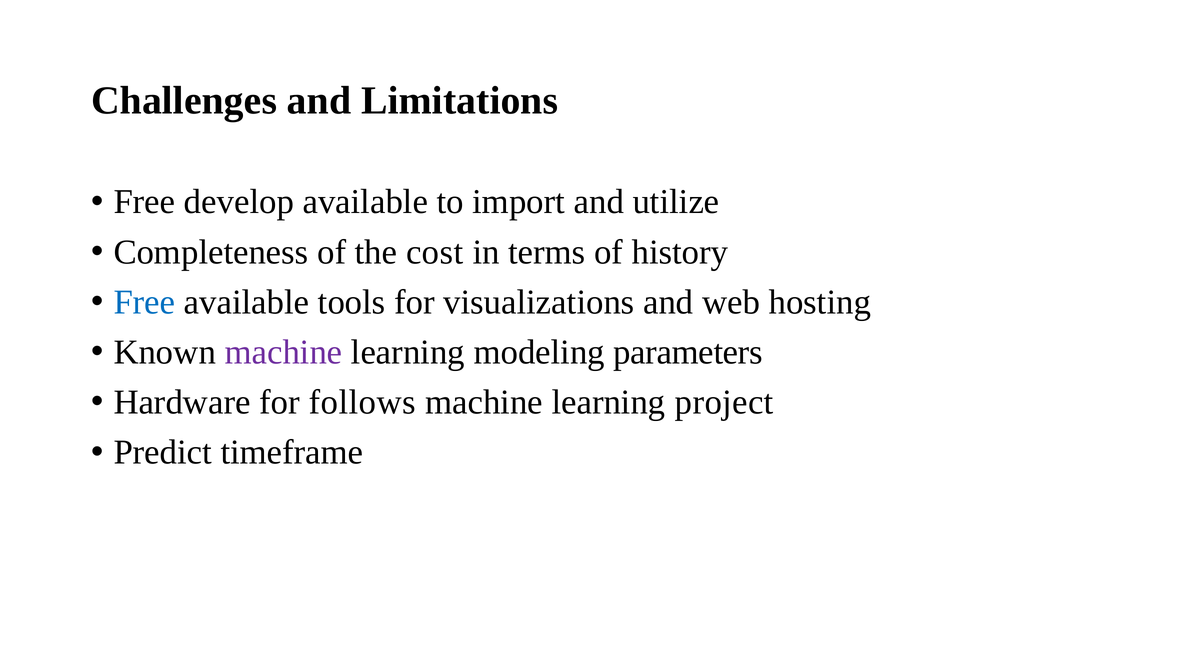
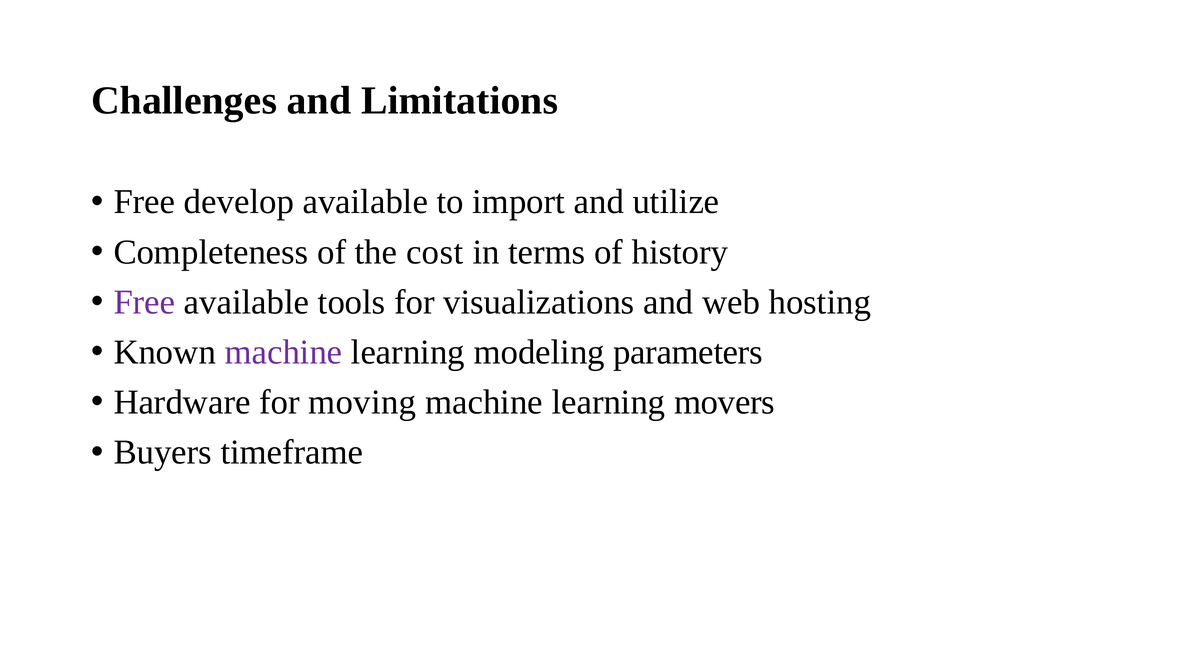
Free at (144, 302) colour: blue -> purple
follows: follows -> moving
project: project -> movers
Predict: Predict -> Buyers
